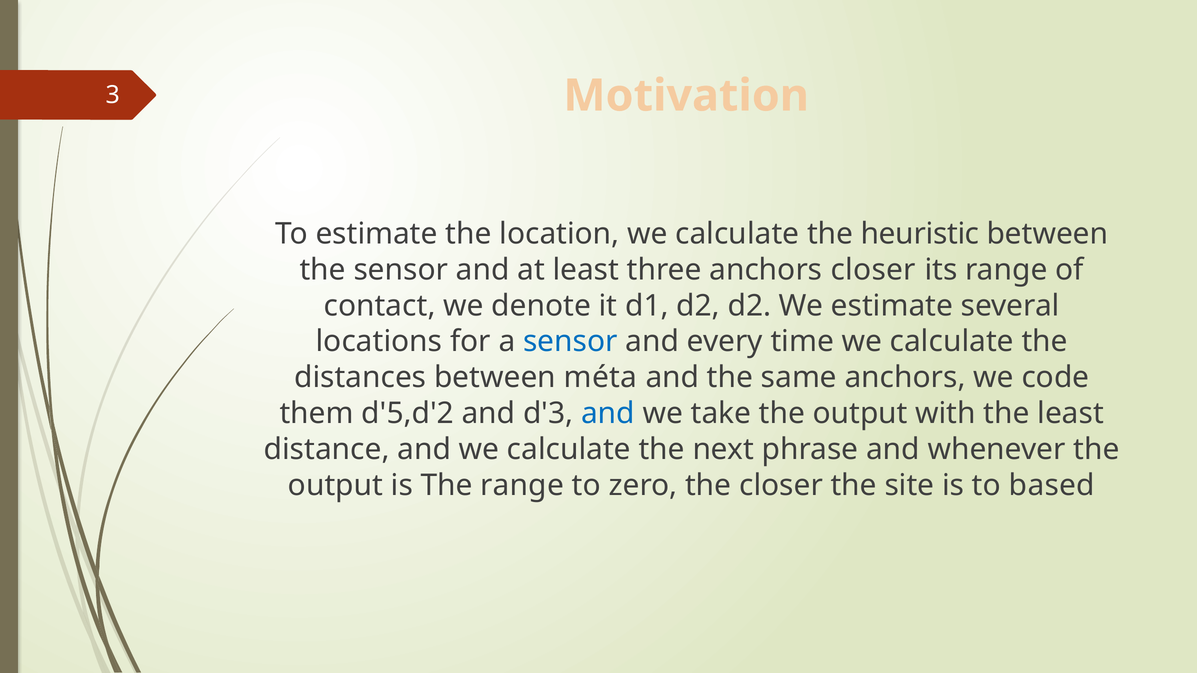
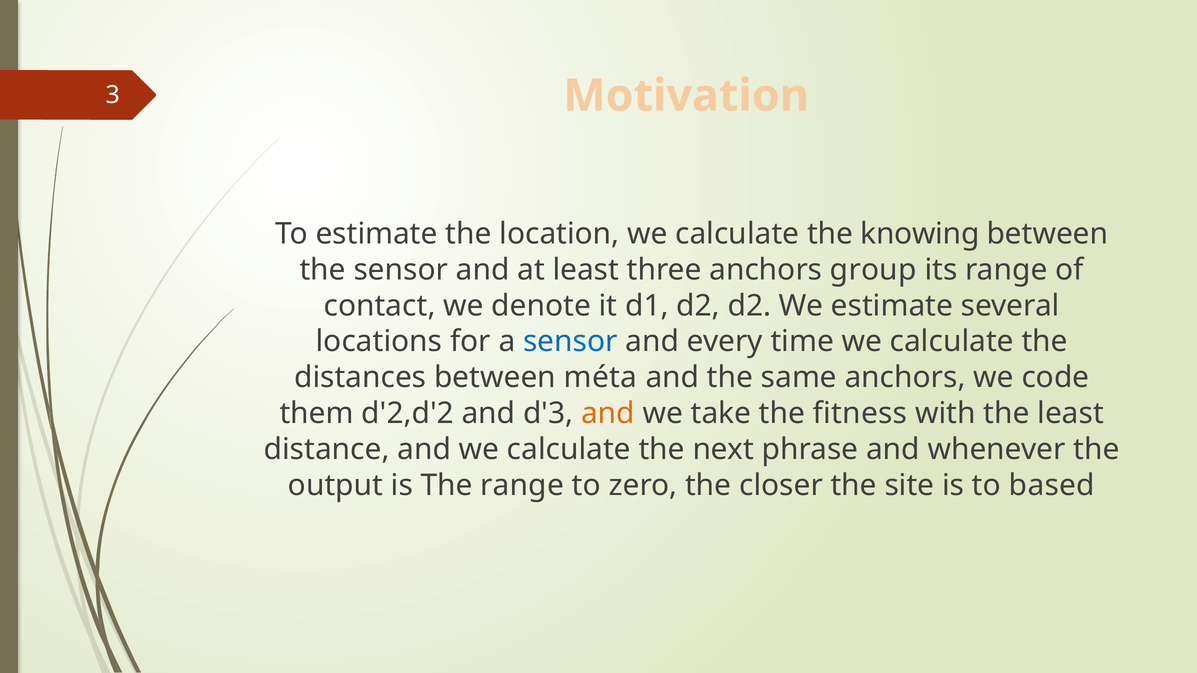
heuristic: heuristic -> knowing
anchors closer: closer -> group
d'5,d'2: d'5,d'2 -> d'2,d'2
and at (608, 414) colour: blue -> orange
take the output: output -> fitness
